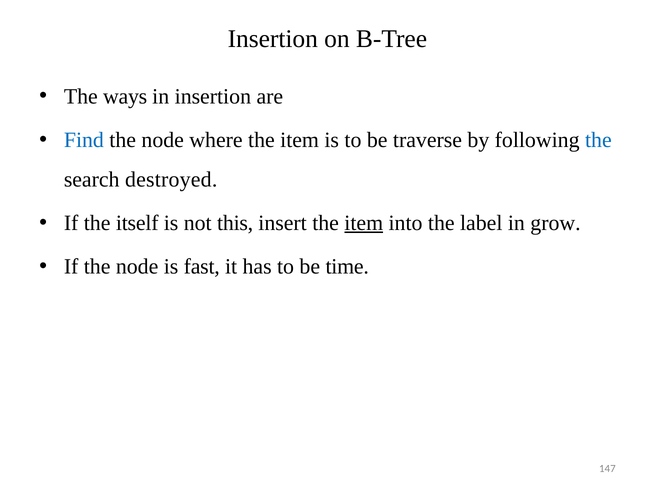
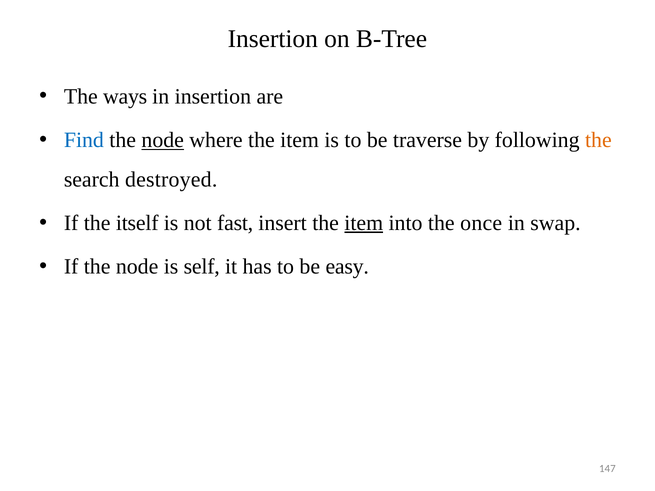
node at (163, 140) underline: none -> present
the at (598, 140) colour: blue -> orange
this: this -> fast
label: label -> once
grow: grow -> swap
fast: fast -> self
time: time -> easy
